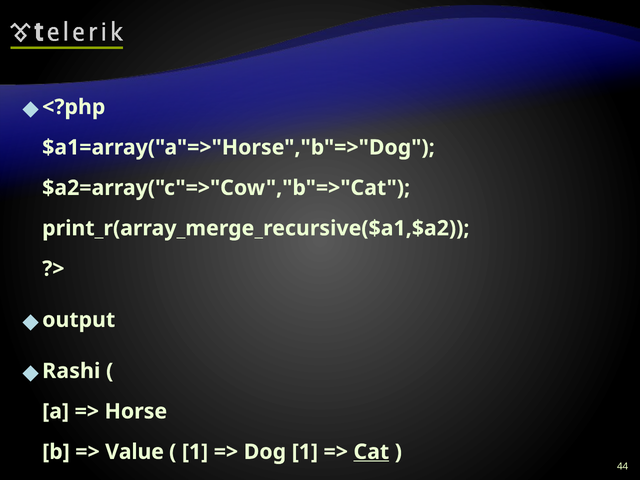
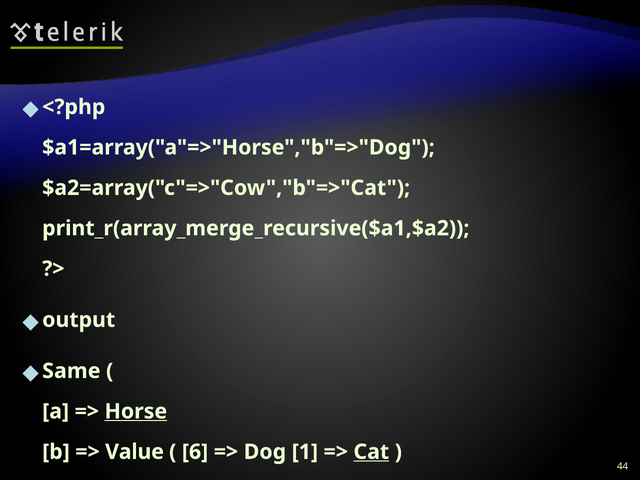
Rashi: Rashi -> Same
Horse underline: none -> present
1 at (195, 452): 1 -> 6
